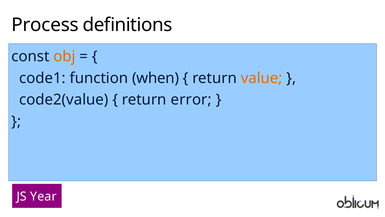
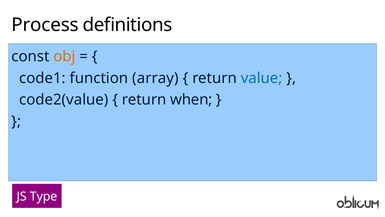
when: when -> array
value colour: orange -> blue
error: error -> when
Year: Year -> Type
